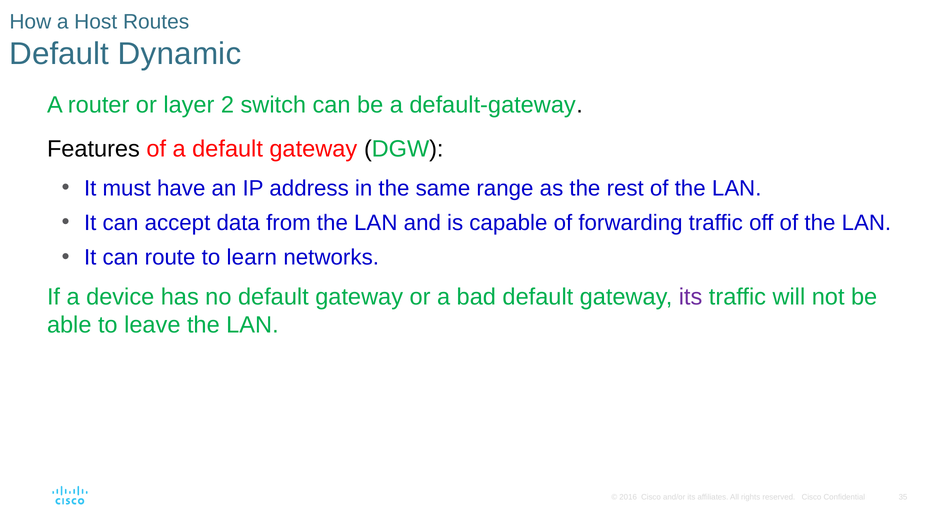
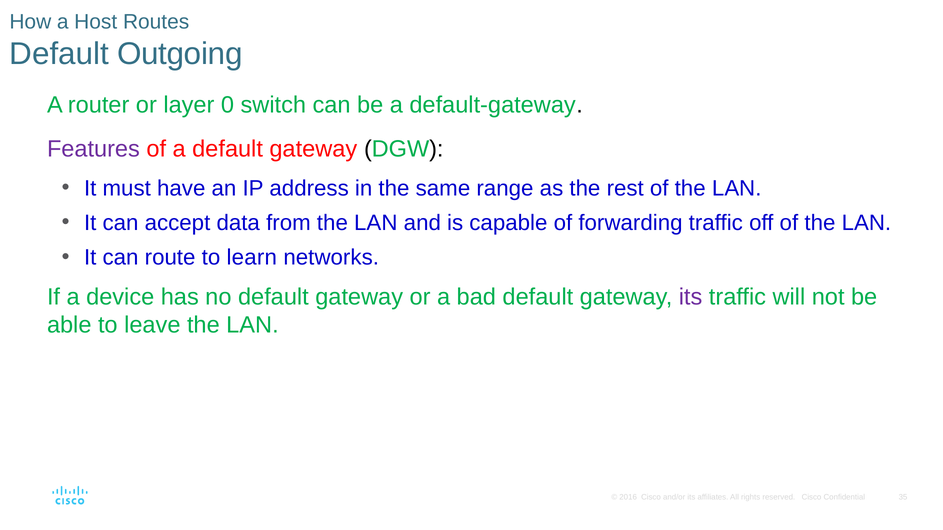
Dynamic: Dynamic -> Outgoing
2: 2 -> 0
Features colour: black -> purple
